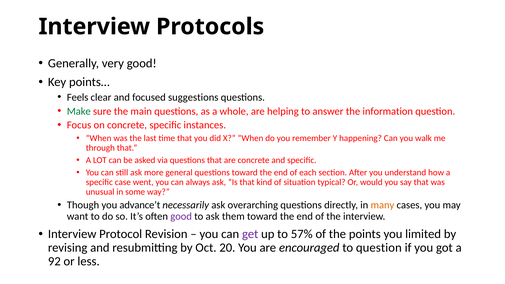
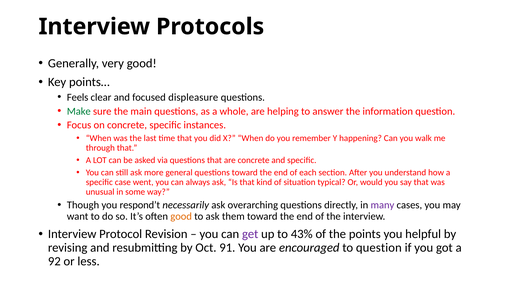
suggestions: suggestions -> displeasure
advance’t: advance’t -> respond’t
many colour: orange -> purple
good at (181, 216) colour: purple -> orange
57%: 57% -> 43%
limited: limited -> helpful
20: 20 -> 91
